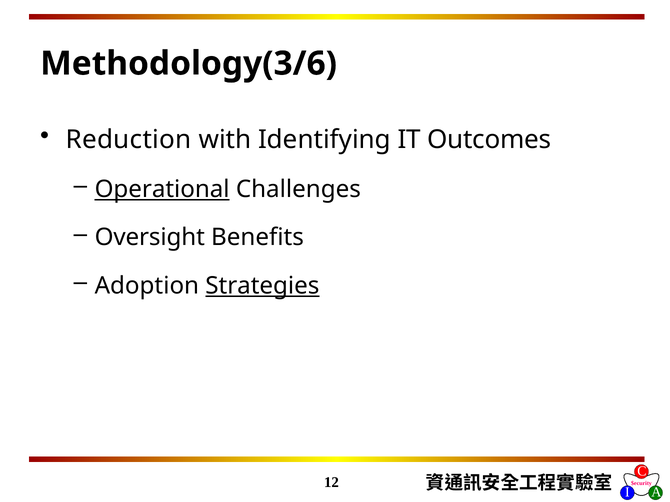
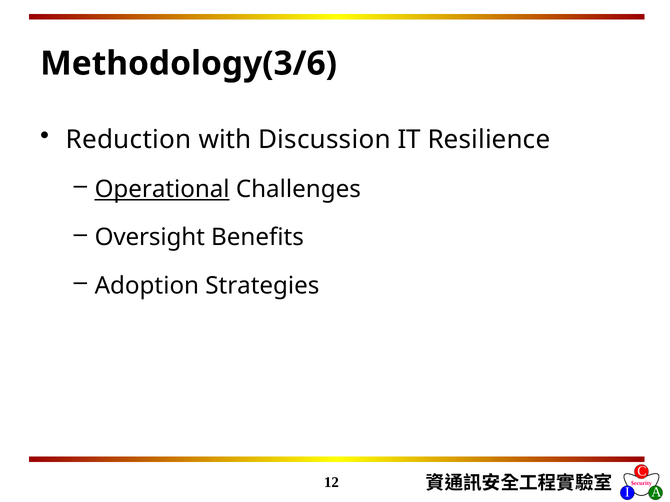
Identifying: Identifying -> Discussion
Outcomes: Outcomes -> Resilience
Strategies underline: present -> none
